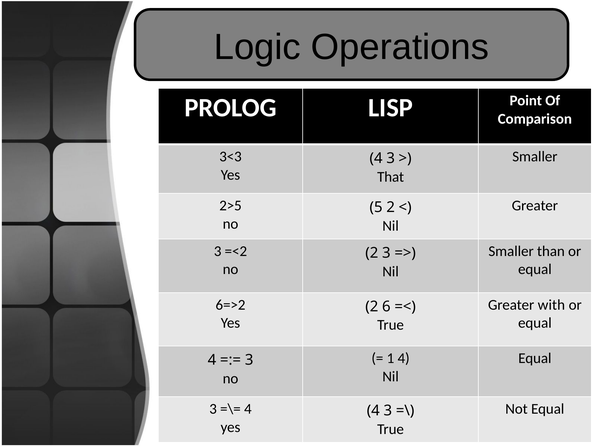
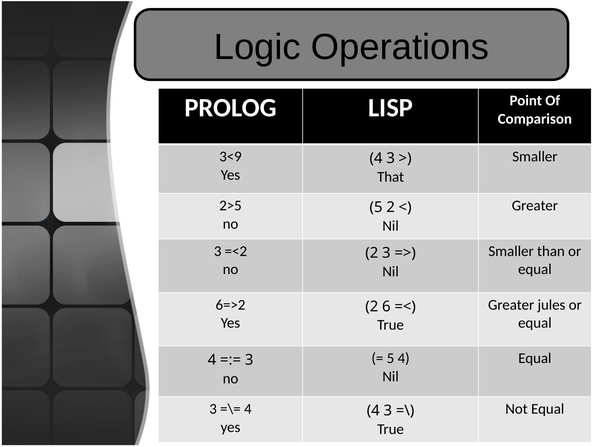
3<3: 3<3 -> 3<9
with: with -> jules
1 at (390, 358): 1 -> 5
